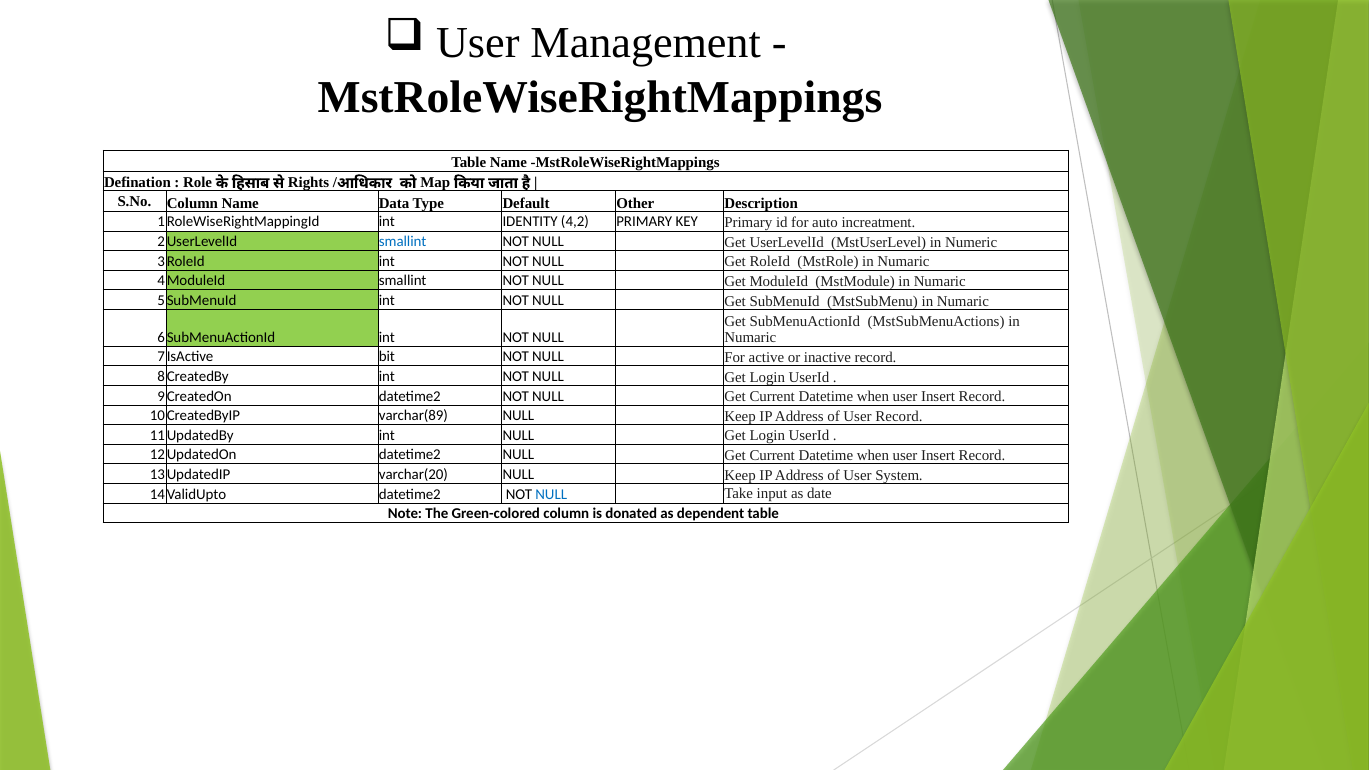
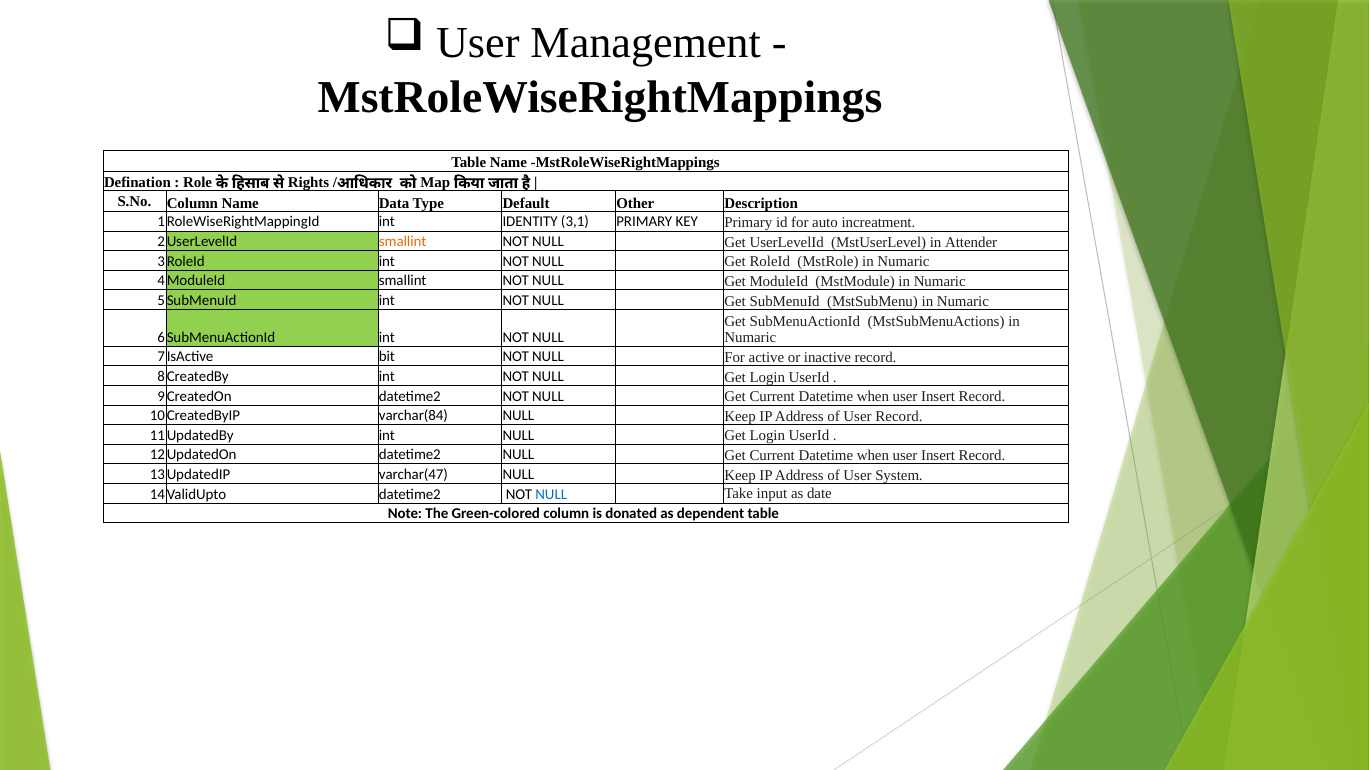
4,2: 4,2 -> 3,1
smallint at (403, 242) colour: blue -> orange
Numeric: Numeric -> Attender
varchar(89: varchar(89 -> varchar(84
varchar(20: varchar(20 -> varchar(47
